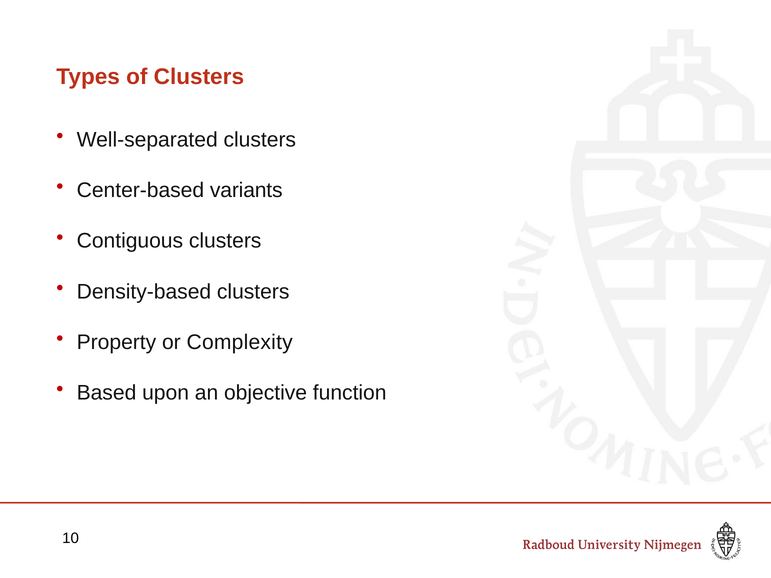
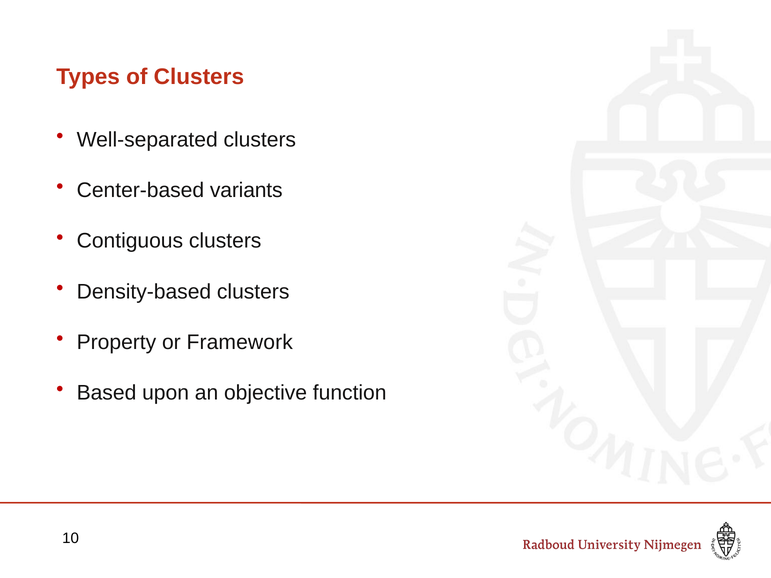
Complexity: Complexity -> Framework
